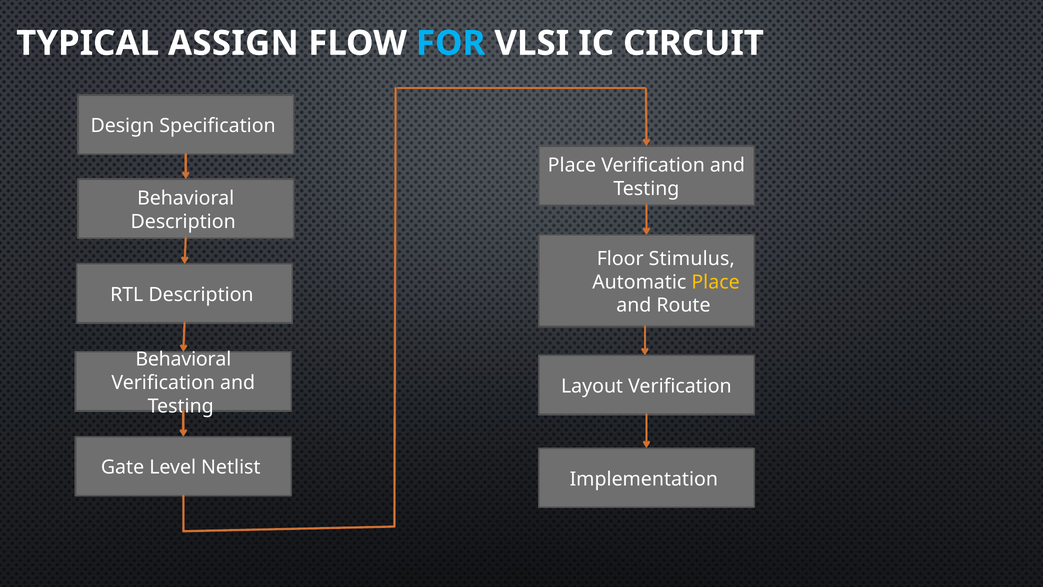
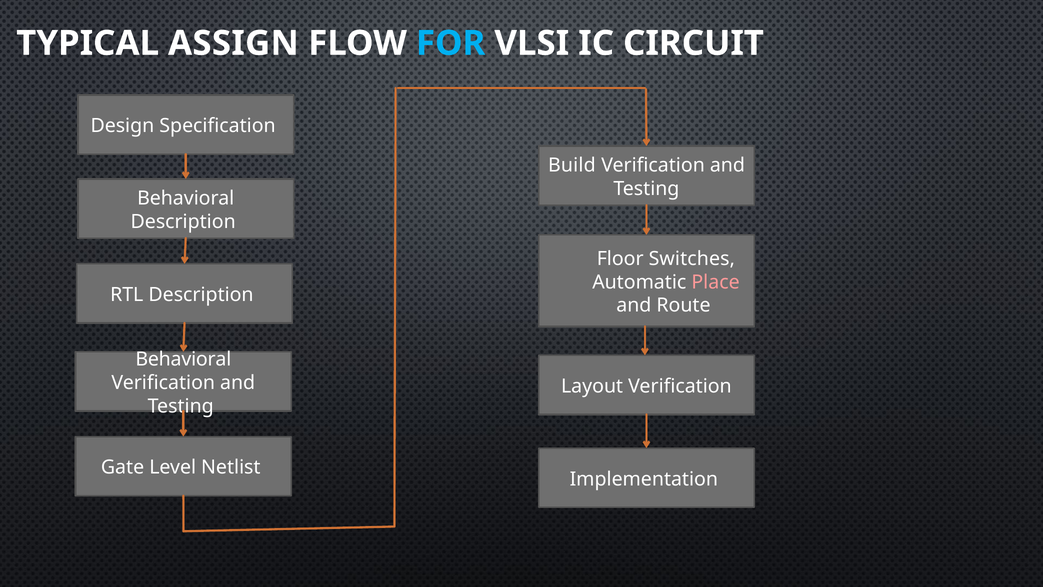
Place at (572, 165): Place -> Build
Stimulus: Stimulus -> Switches
Place at (716, 282) colour: yellow -> pink
